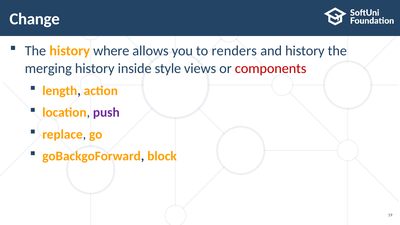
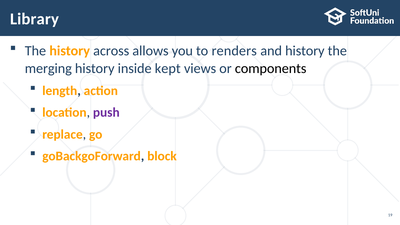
Change: Change -> Library
where: where -> across
style: style -> kept
components colour: red -> black
